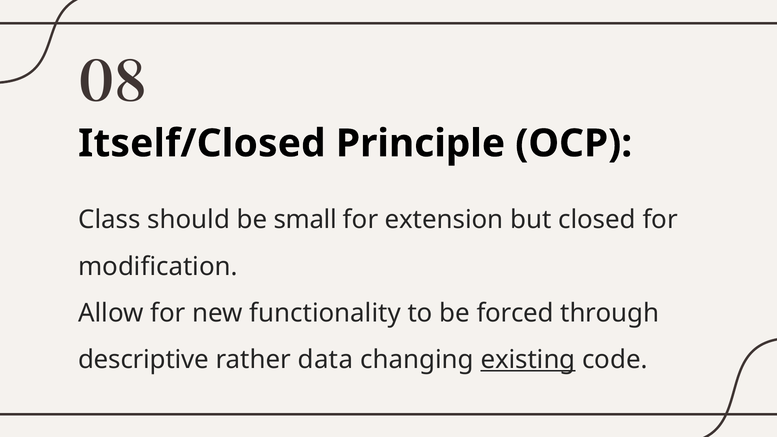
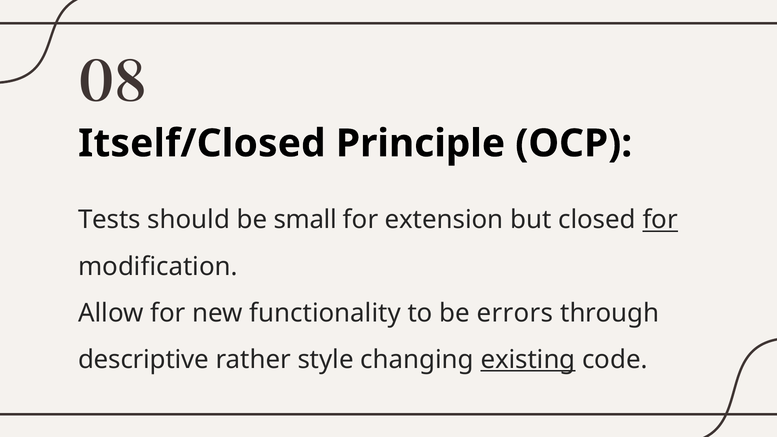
Class: Class -> Tests
for at (660, 220) underline: none -> present
forced: forced -> errors
data: data -> style
